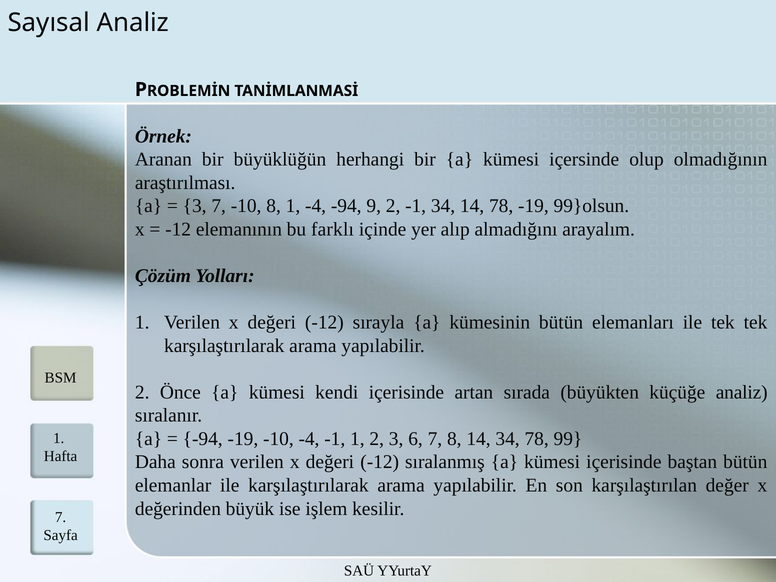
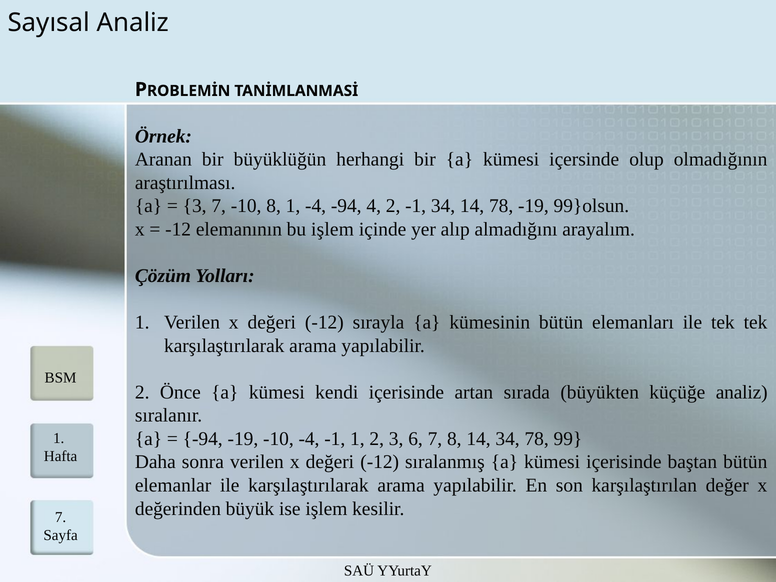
9: 9 -> 4
bu farklı: farklı -> işlem
